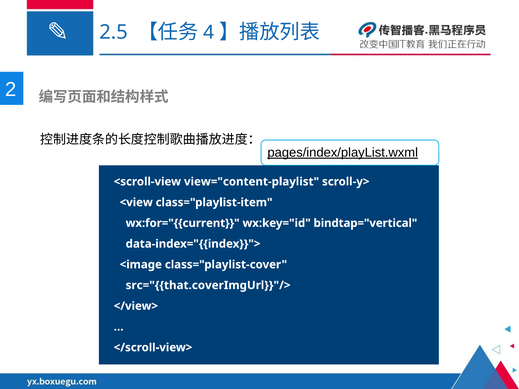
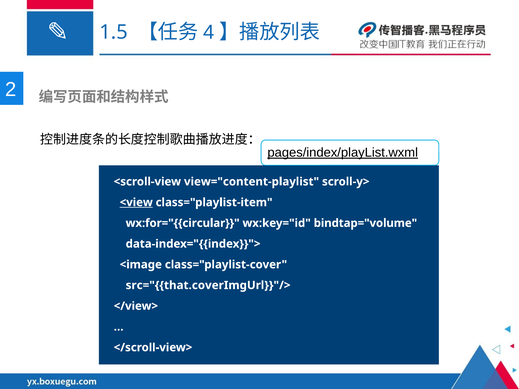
2.5: 2.5 -> 1.5
<view underline: none -> present
wx:for="{{current: wx:for="{{current -> wx:for="{{circular
bindtap="vertical: bindtap="vertical -> bindtap="volume
